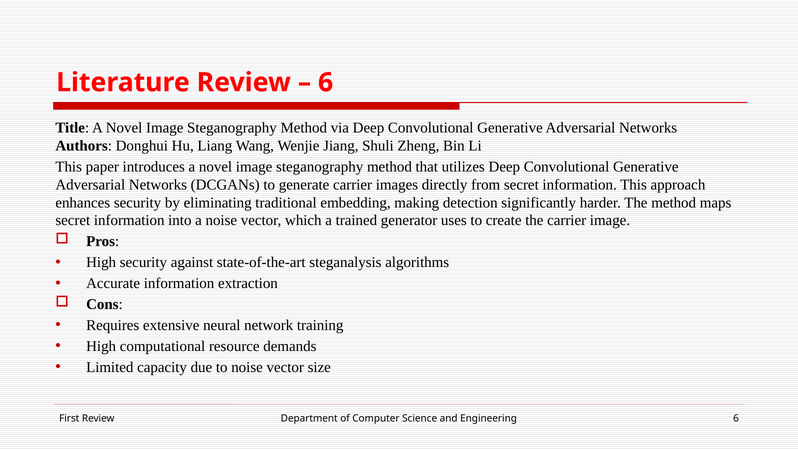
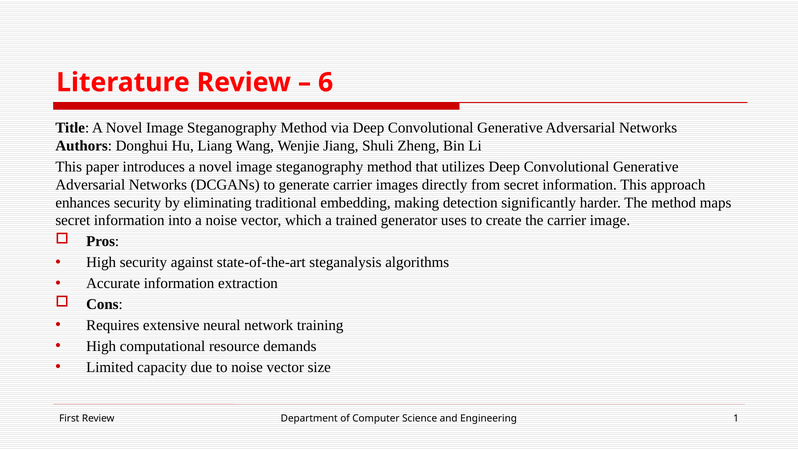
Engineering 6: 6 -> 1
